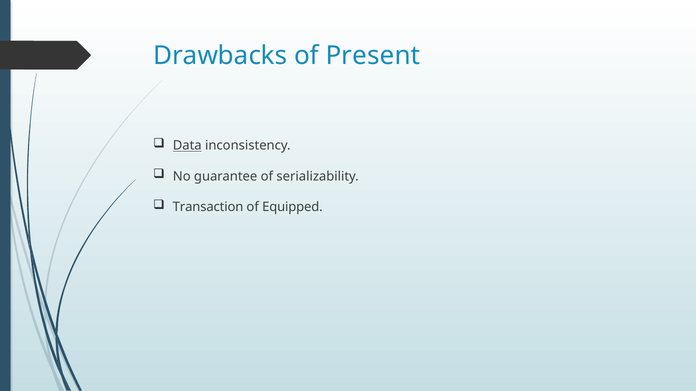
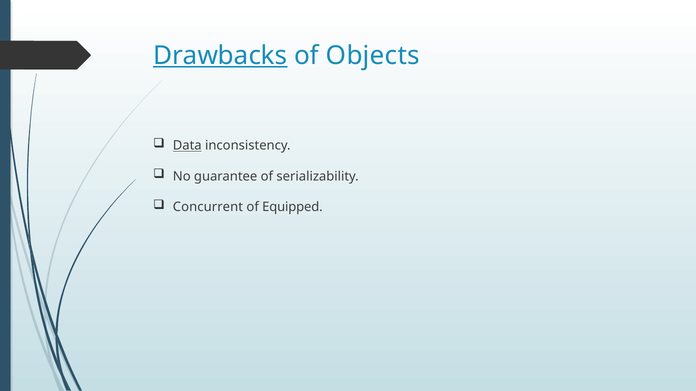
Drawbacks underline: none -> present
Present: Present -> Objects
Transaction: Transaction -> Concurrent
